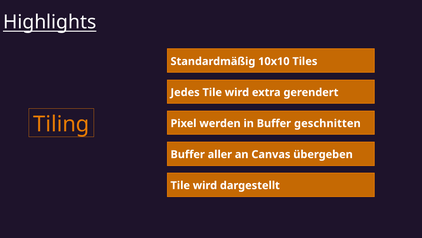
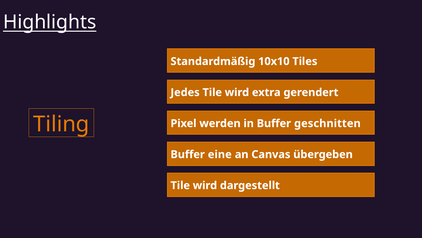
aller: aller -> eine
